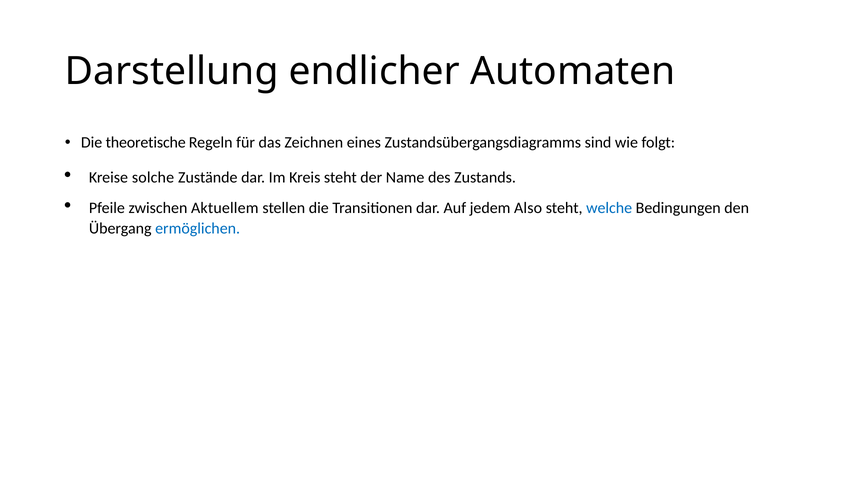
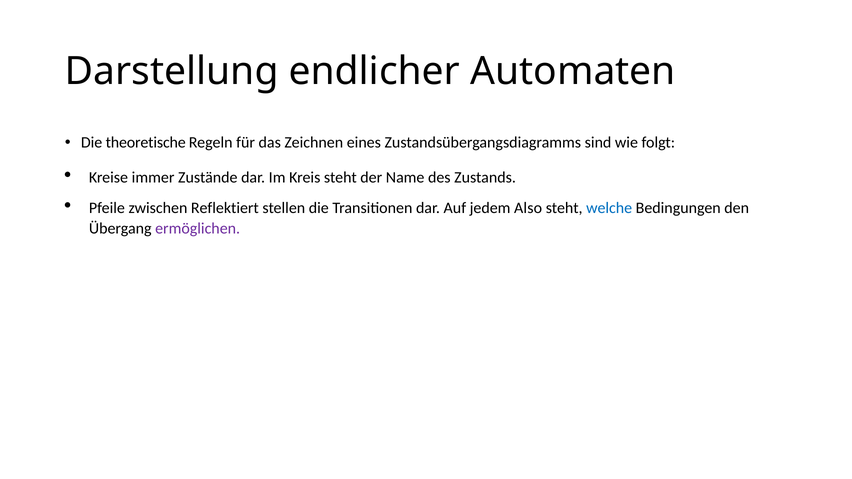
solche: solche -> immer
Aktuellem: Aktuellem -> Reflektiert
ermöglichen colour: blue -> purple
